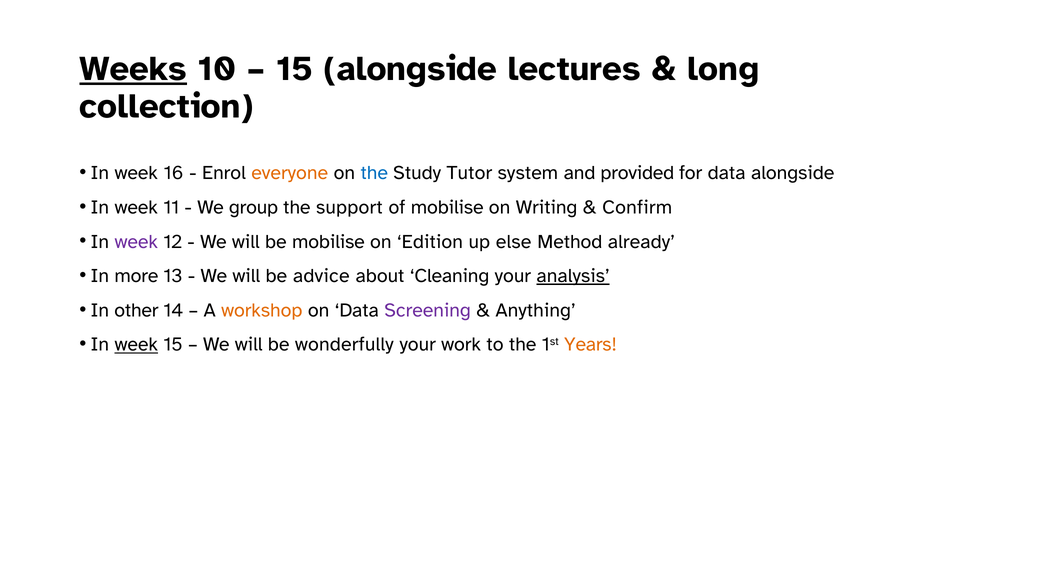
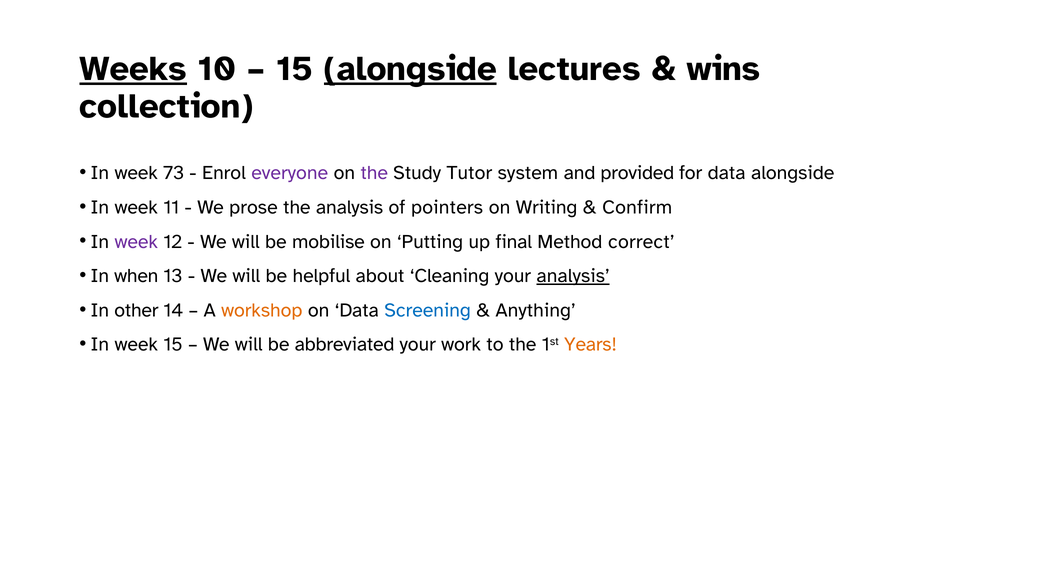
alongside at (410, 69) underline: none -> present
long: long -> wins
16: 16 -> 73
everyone colour: orange -> purple
the at (374, 173) colour: blue -> purple
group: group -> prose
the support: support -> analysis
of mobilise: mobilise -> pointers
Edition: Edition -> Putting
else: else -> final
already: already -> correct
more: more -> when
advice: advice -> helpful
Screening colour: purple -> blue
week at (136, 345) underline: present -> none
wonderfully: wonderfully -> abbreviated
